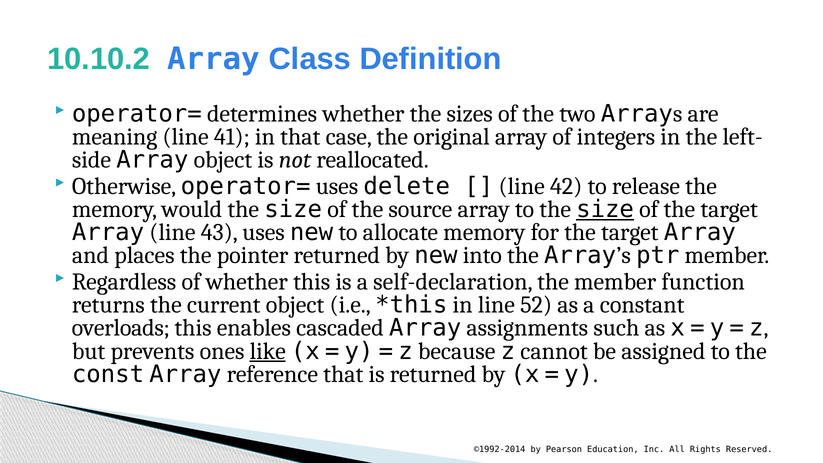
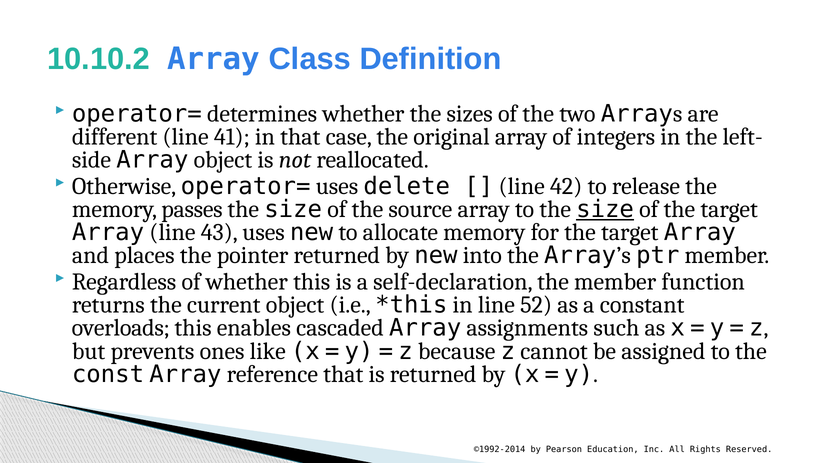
meaning: meaning -> different
would: would -> passes
like underline: present -> none
